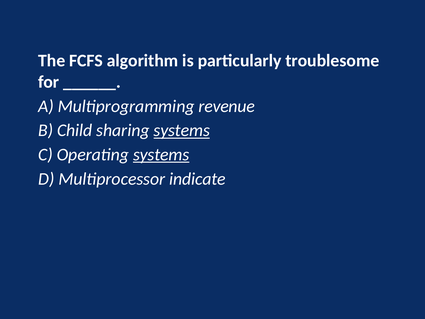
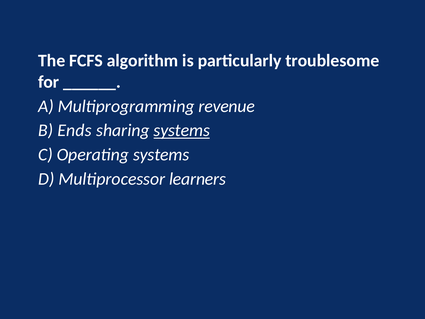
Child: Child -> Ends
systems at (161, 155) underline: present -> none
indicate: indicate -> learners
